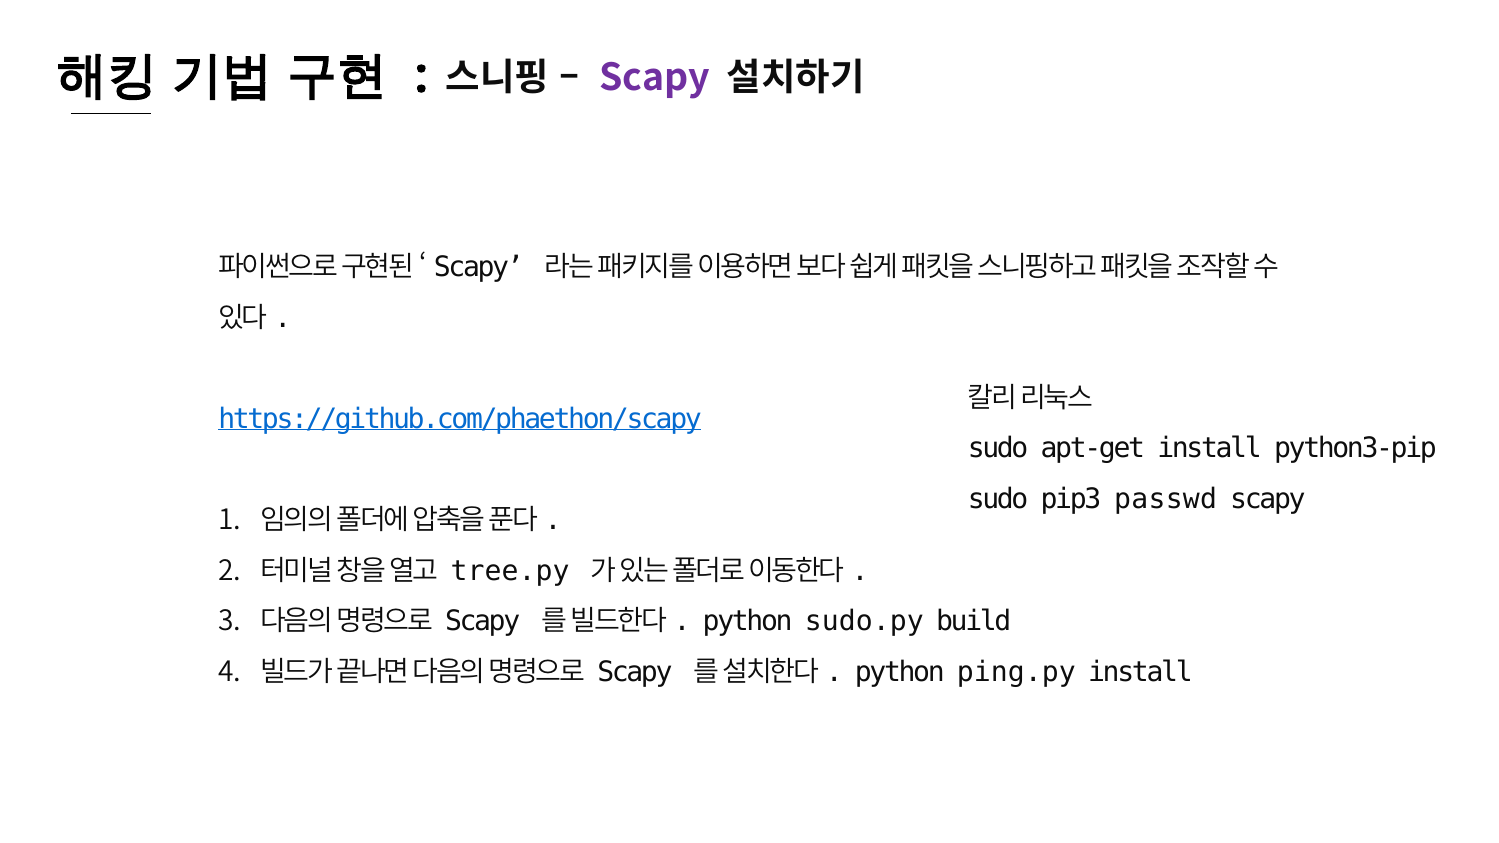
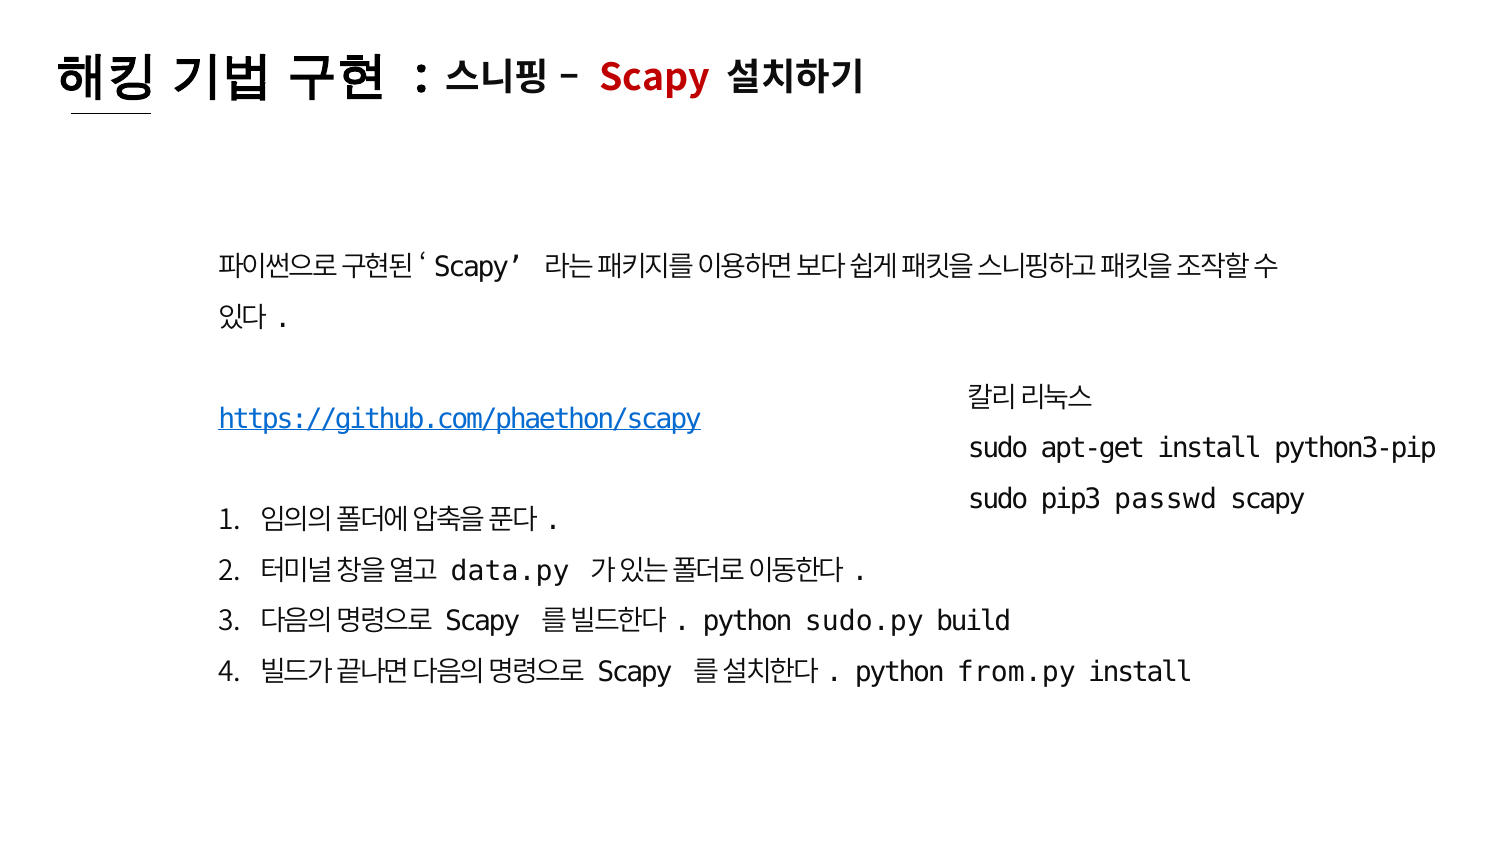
Scapy at (654, 78) colour: purple -> red
tree.py: tree.py -> data.py
ping.py: ping.py -> from.py
